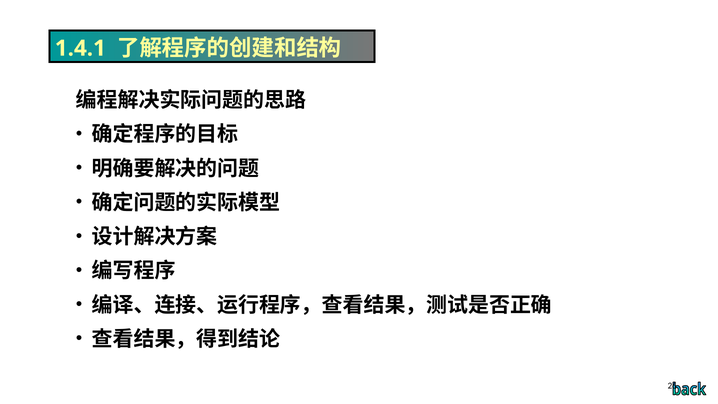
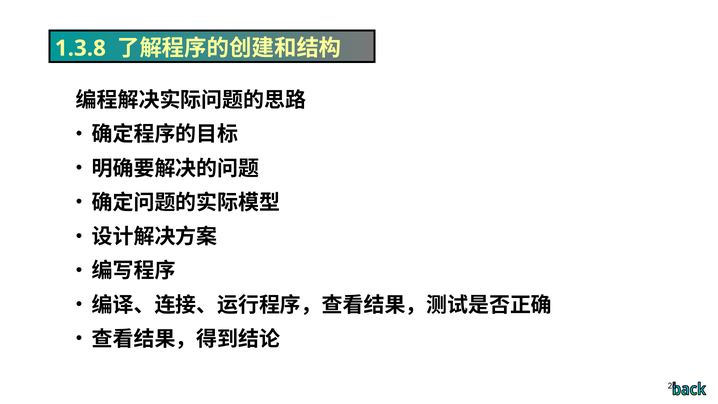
1.4.1: 1.4.1 -> 1.3.8
